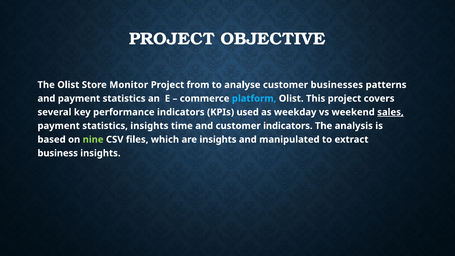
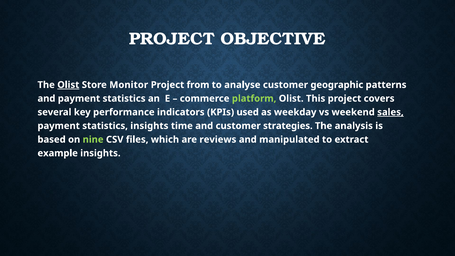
Olist at (68, 85) underline: none -> present
businesses: businesses -> geographic
platform colour: light blue -> light green
customer indicators: indicators -> strategies
are insights: insights -> reviews
business: business -> example
